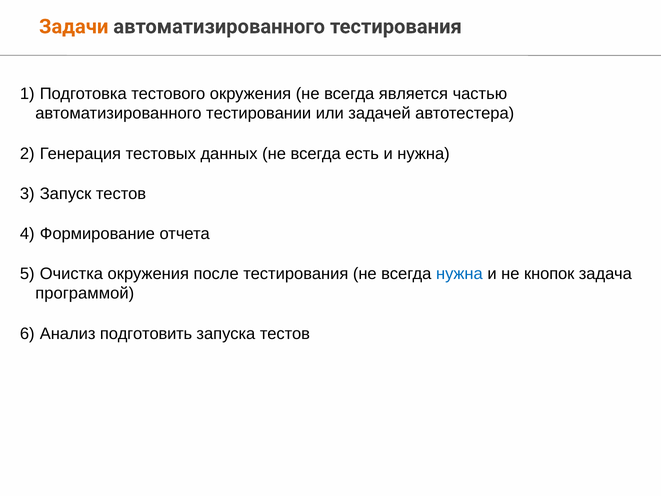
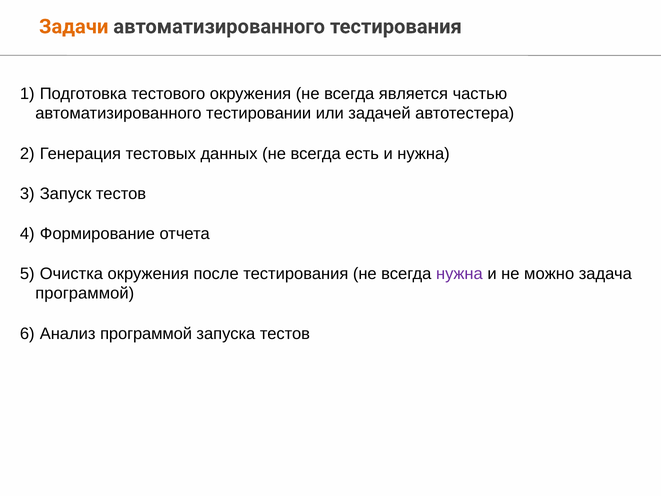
нужна at (459, 274) colour: blue -> purple
кнопок: кнопок -> можно
Анализ подготовить: подготовить -> программой
